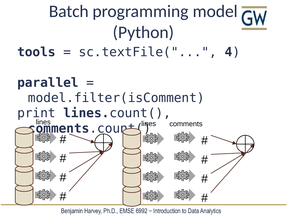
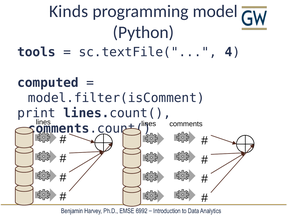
Batch: Batch -> Kinds
parallel: parallel -> computed
